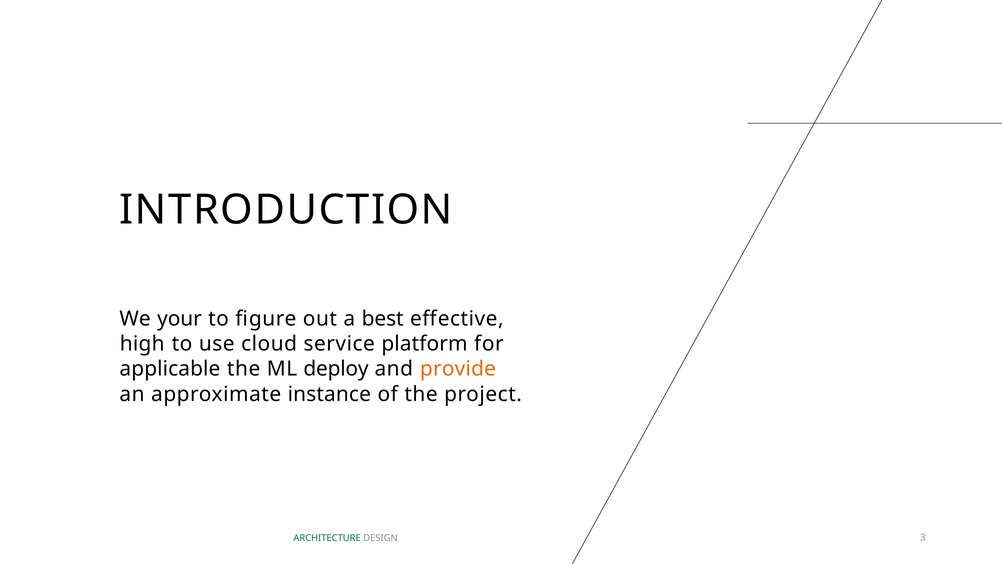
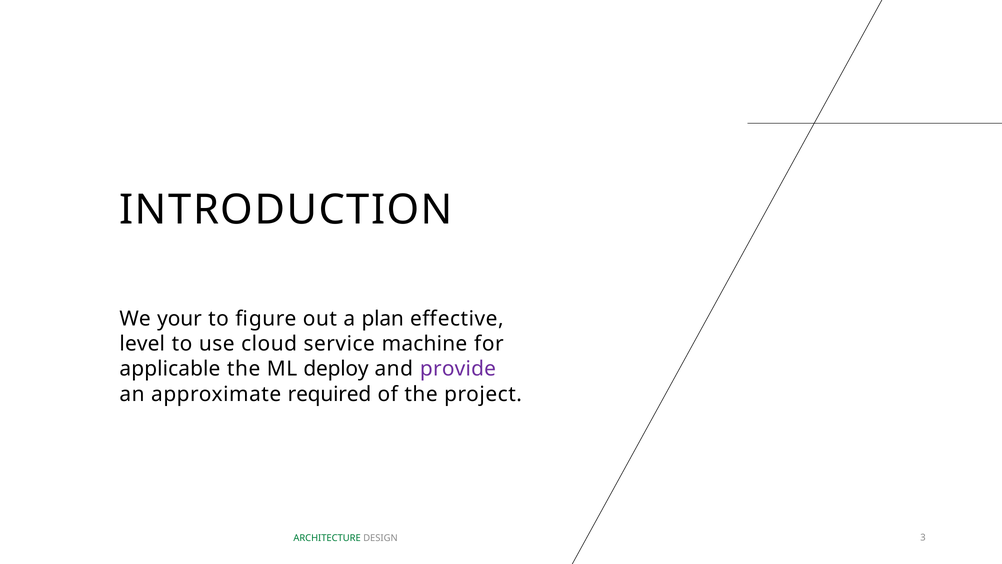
best: best -> plan
high: high -> level
platform: platform -> machine
provide colour: orange -> purple
instance: instance -> required
